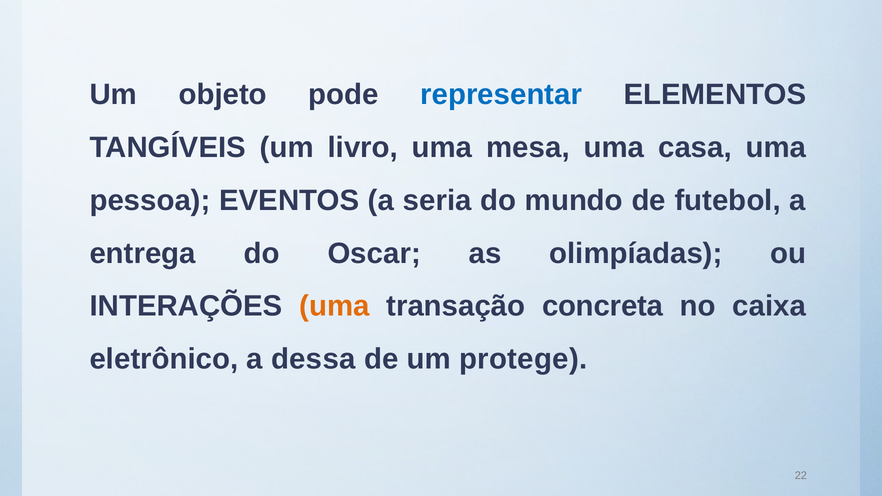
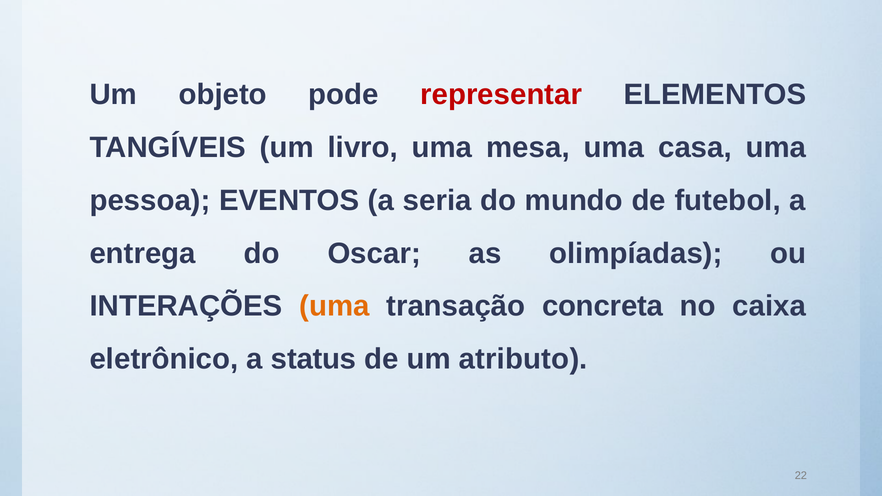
representar colour: blue -> red
dessa: dessa -> status
protege: protege -> atributo
